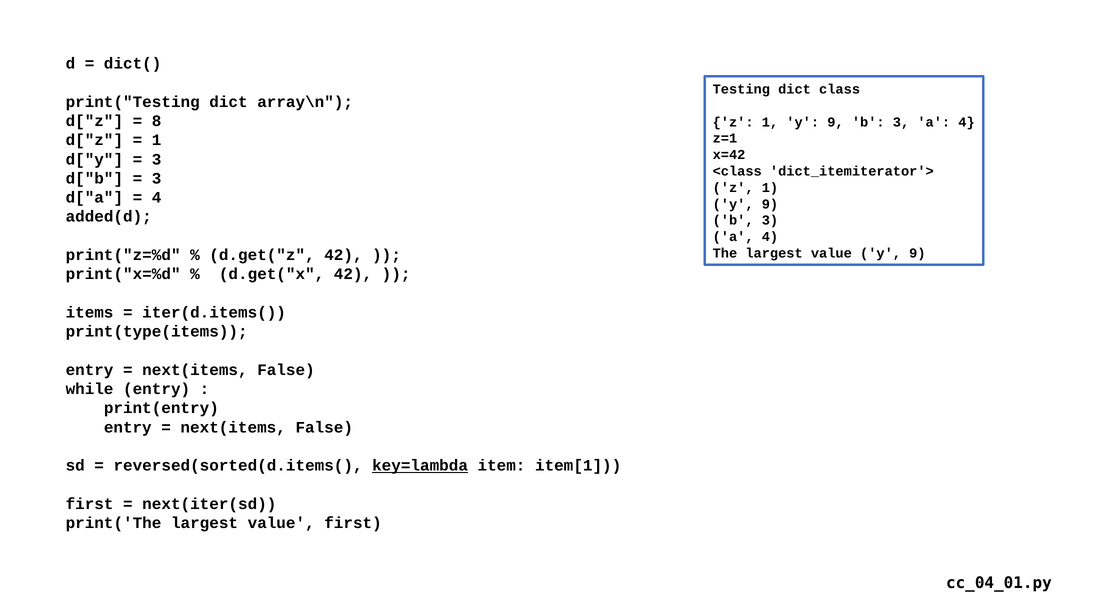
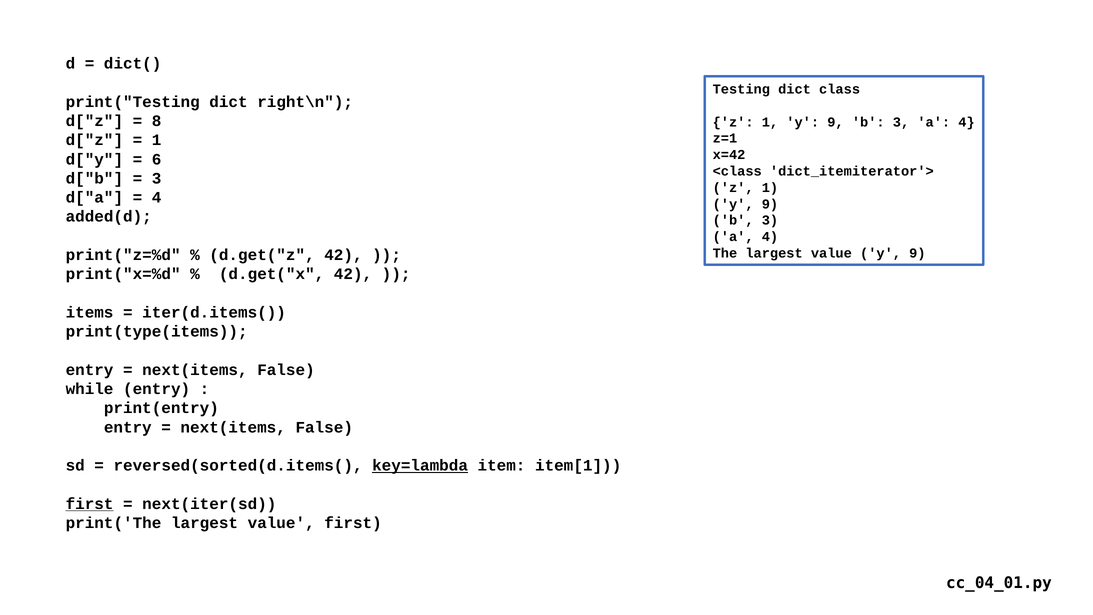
array\n: array\n -> right\n
3 at (157, 159): 3 -> 6
first at (90, 504) underline: none -> present
